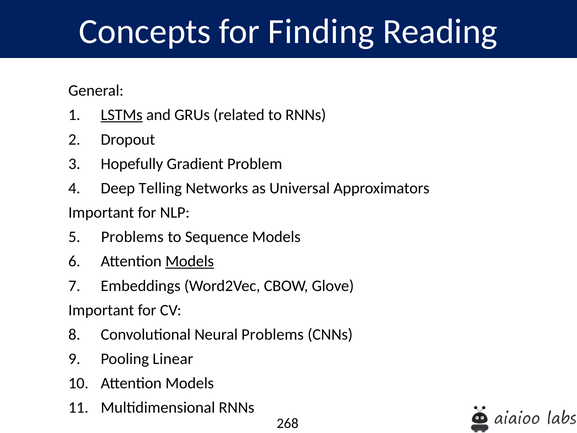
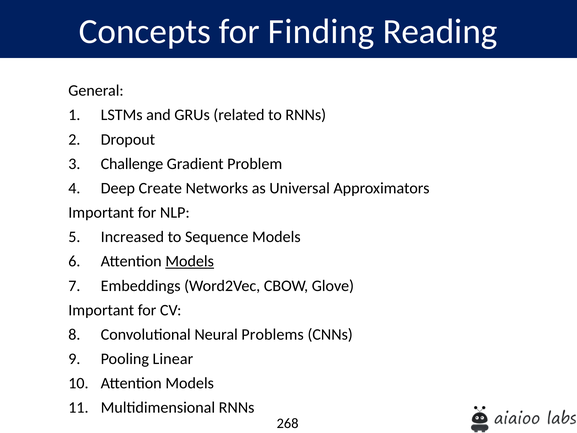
LSTMs underline: present -> none
Hopefully: Hopefully -> Challenge
Telling: Telling -> Create
Problems at (132, 237): Problems -> Increased
